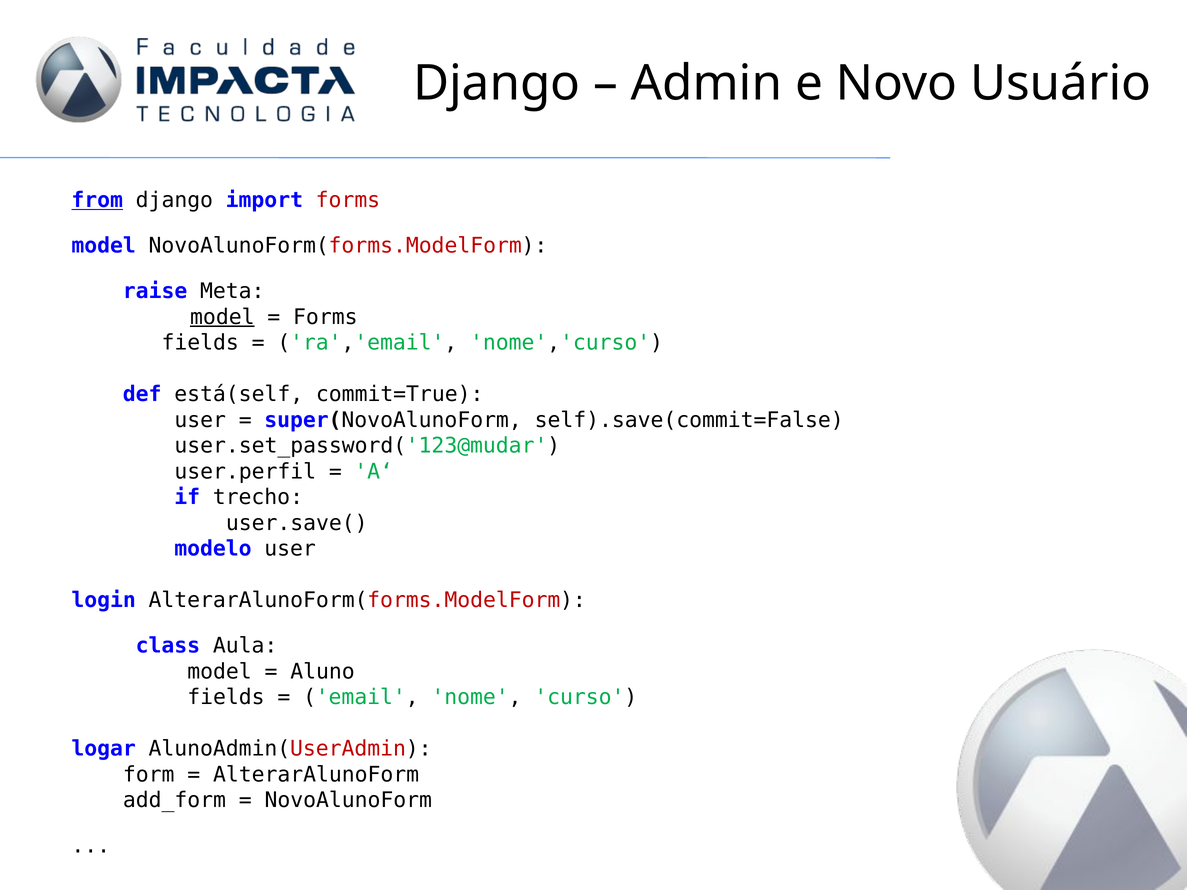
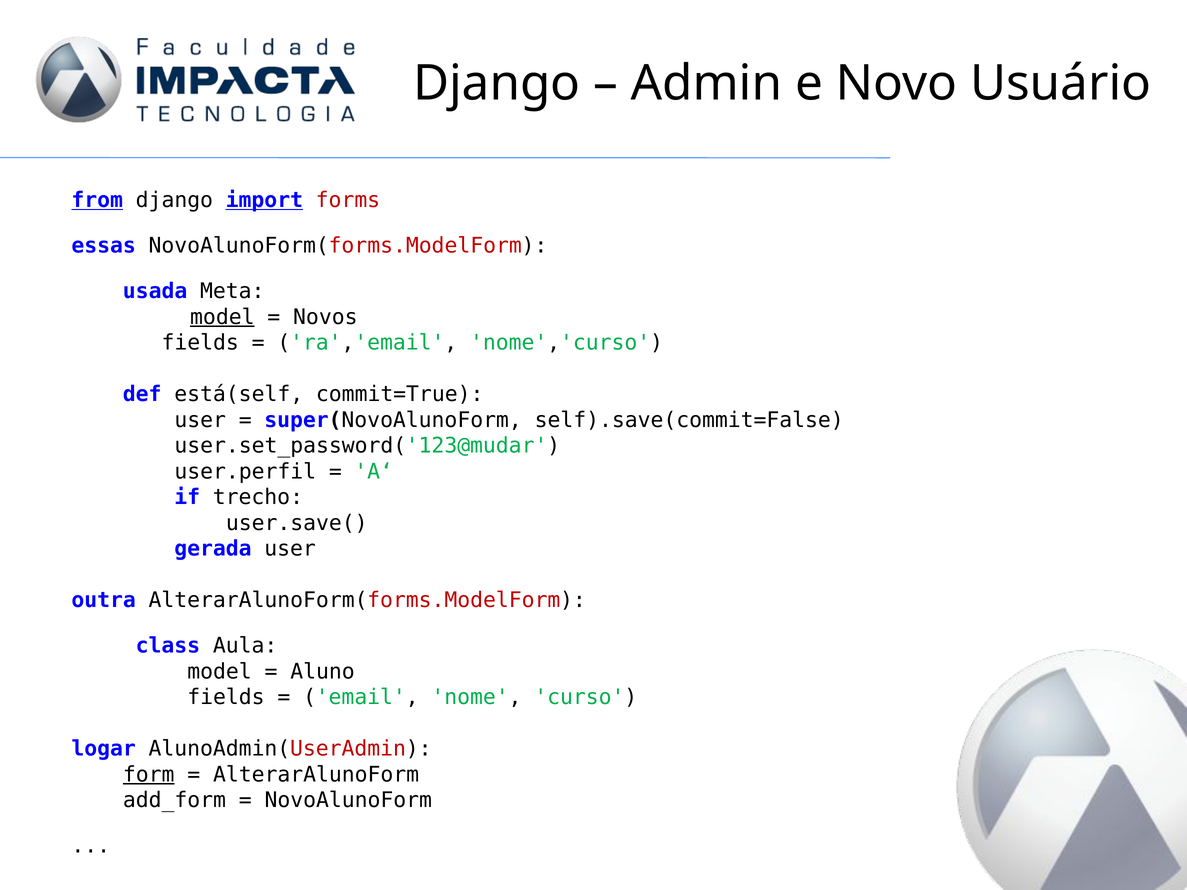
import underline: none -> present
model at (104, 246): model -> essas
raise: raise -> usada
Forms at (325, 317): Forms -> Novos
modelo: modelo -> gerada
login: login -> outra
form underline: none -> present
